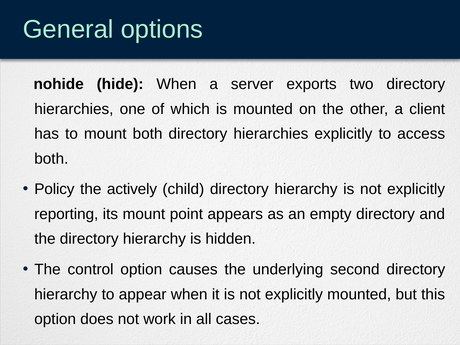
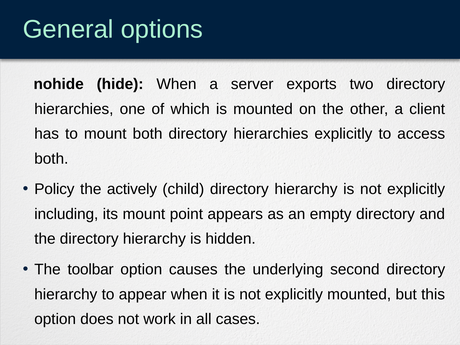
reporting: reporting -> including
control: control -> toolbar
